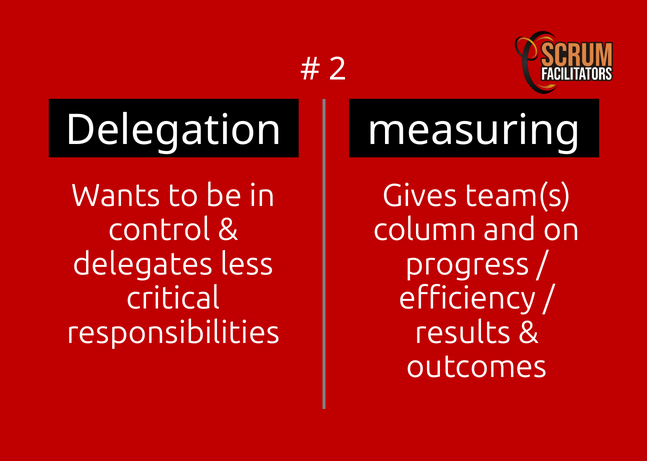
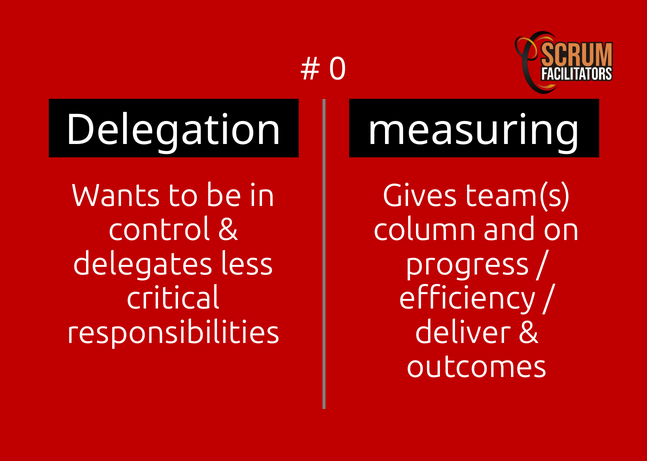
2: 2 -> 0
results: results -> deliver
